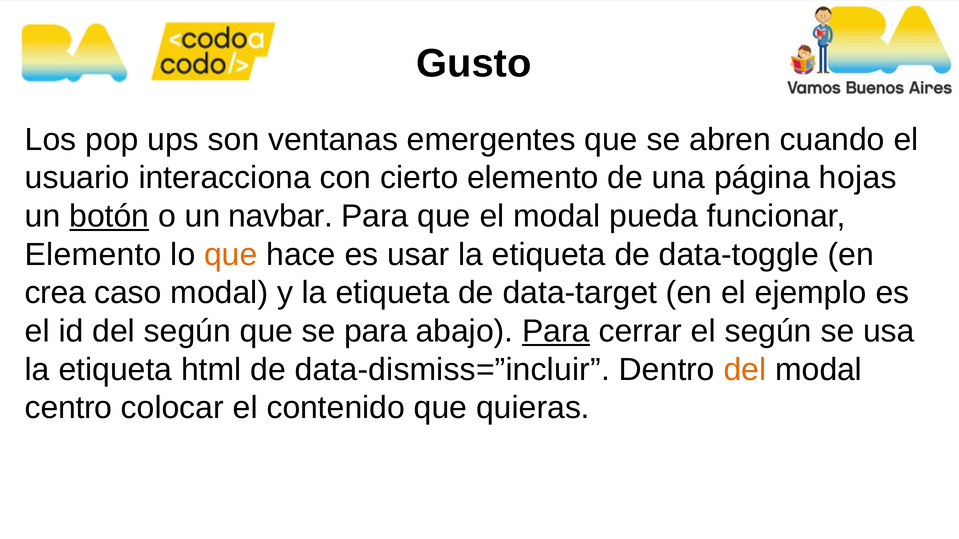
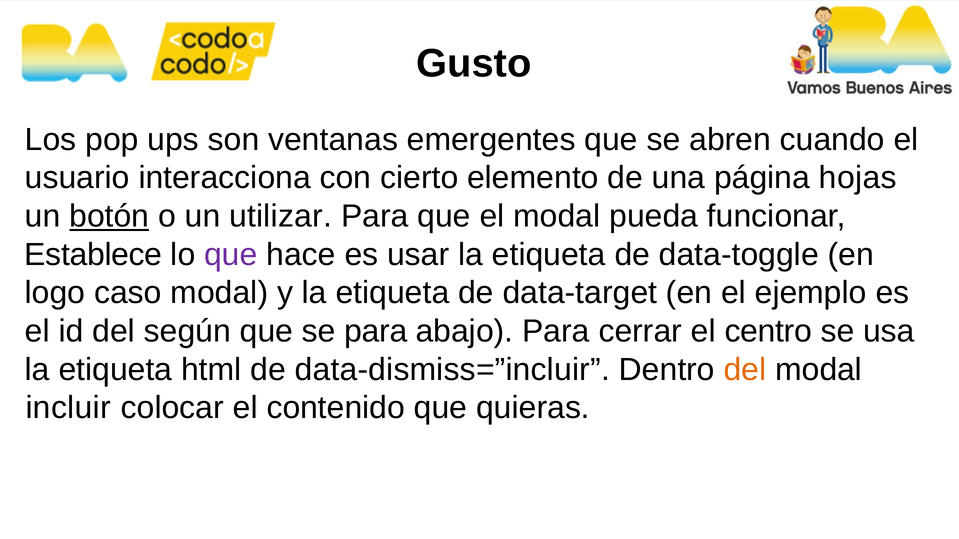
navbar: navbar -> utilizar
Elemento at (93, 255): Elemento -> Establece
que at (231, 255) colour: orange -> purple
crea: crea -> logo
Para at (556, 331) underline: present -> none
el según: según -> centro
centro: centro -> incluir
